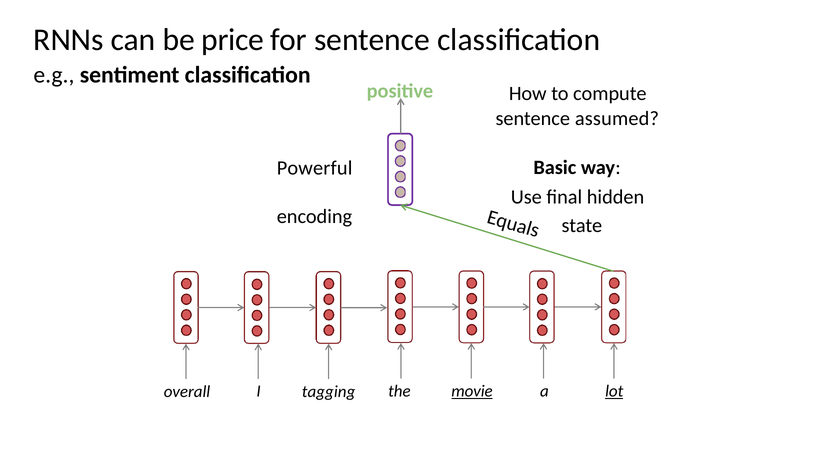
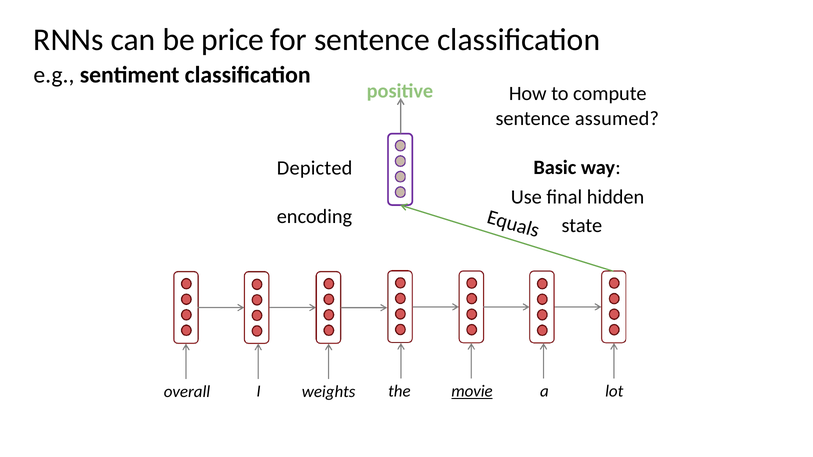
Powerful: Powerful -> Depicted
lot underline: present -> none
tagging: tagging -> weights
